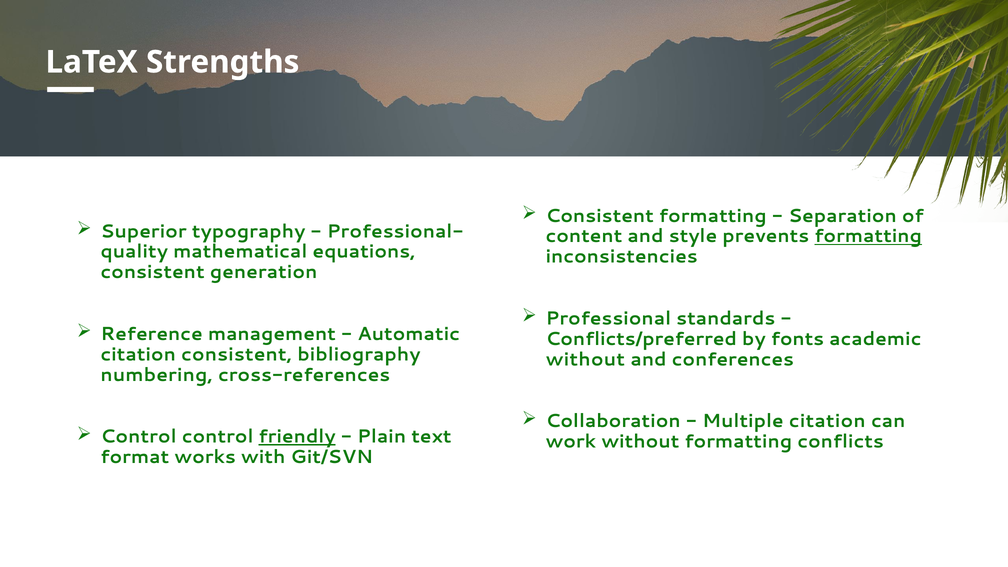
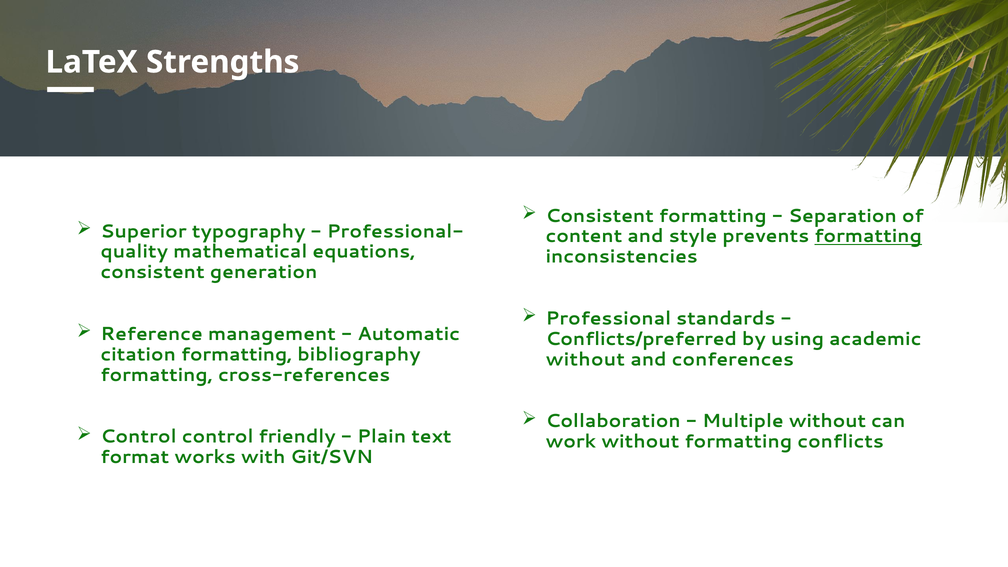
fonts: fonts -> using
citation consistent: consistent -> formatting
numbering at (157, 375): numbering -> formatting
Multiple citation: citation -> without
friendly underline: present -> none
